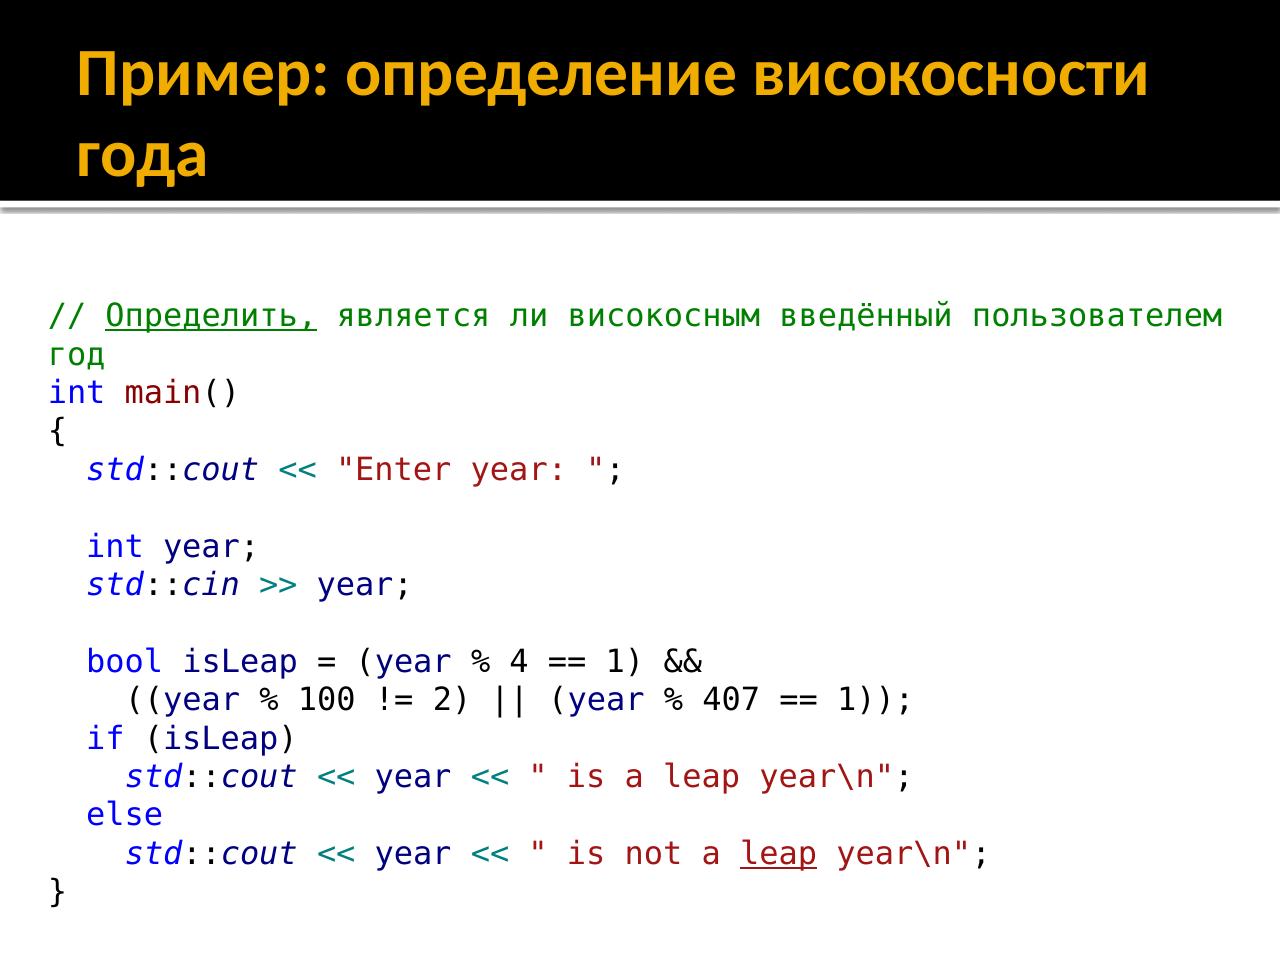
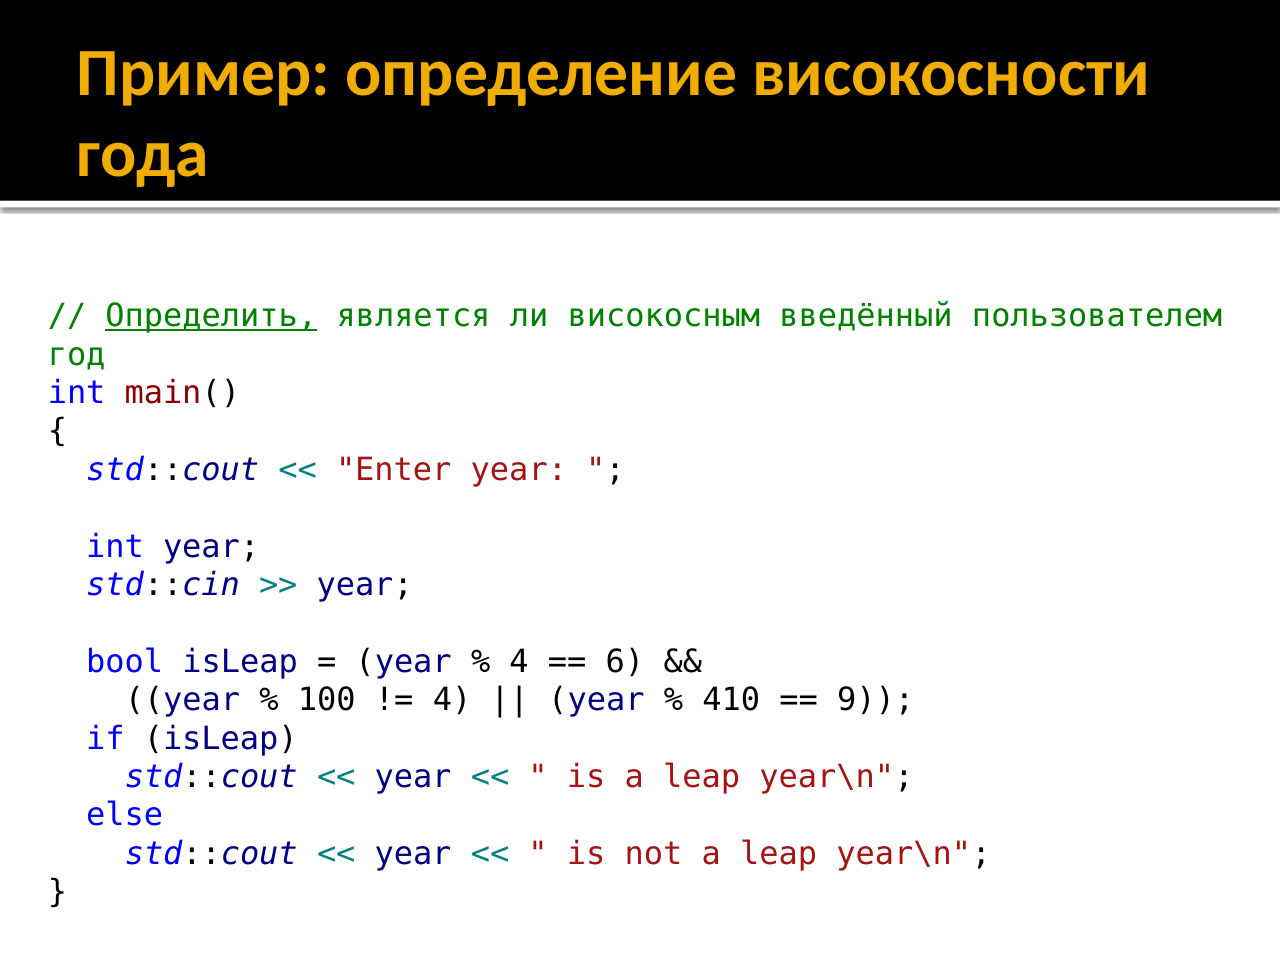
1 at (625, 662): 1 -> 6
2 at (452, 700): 2 -> 4
407: 407 -> 410
1 at (876, 700): 1 -> 9
leap at (779, 854) underline: present -> none
